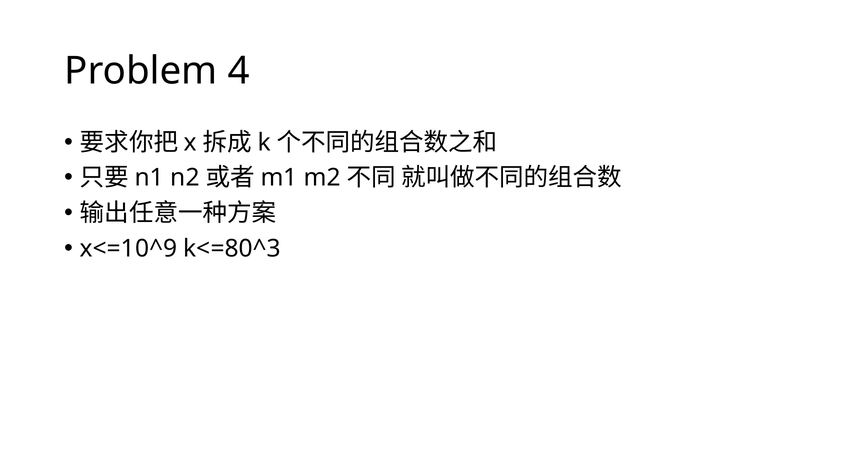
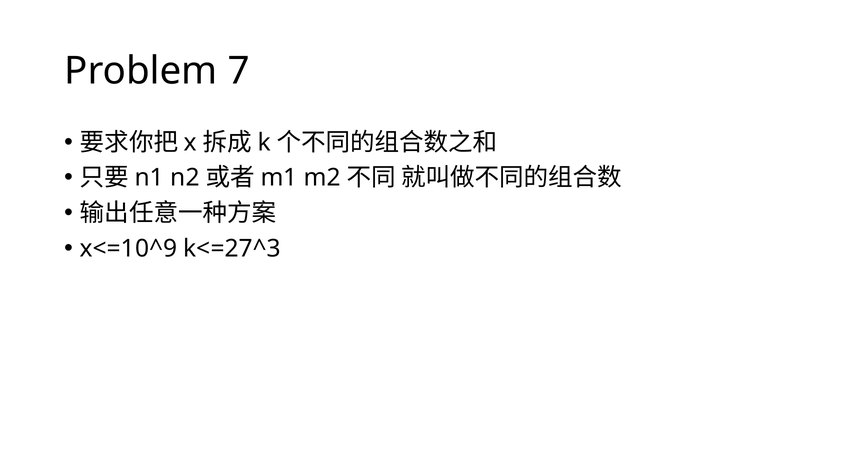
4: 4 -> 7
k<=80^3: k<=80^3 -> k<=27^3
